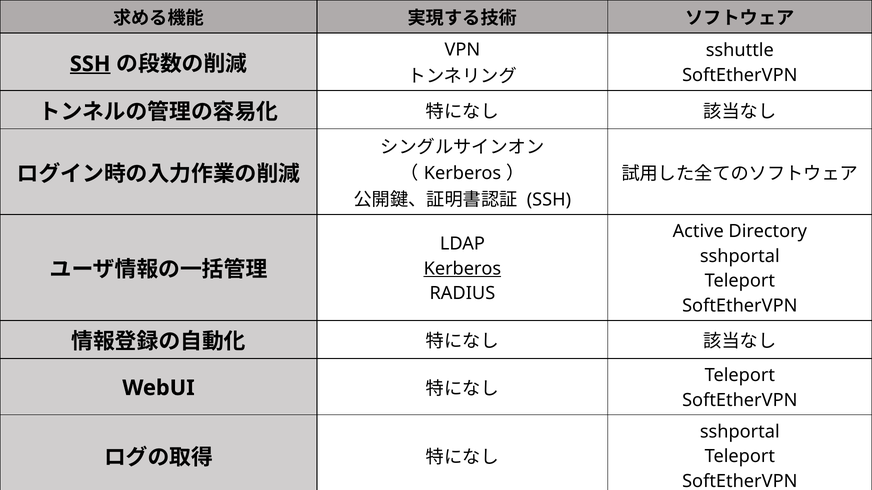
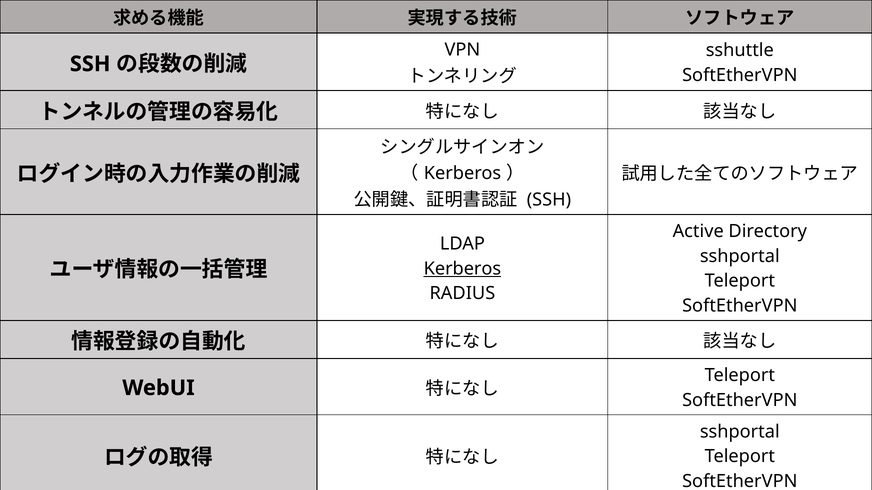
SSH at (90, 64) underline: present -> none
